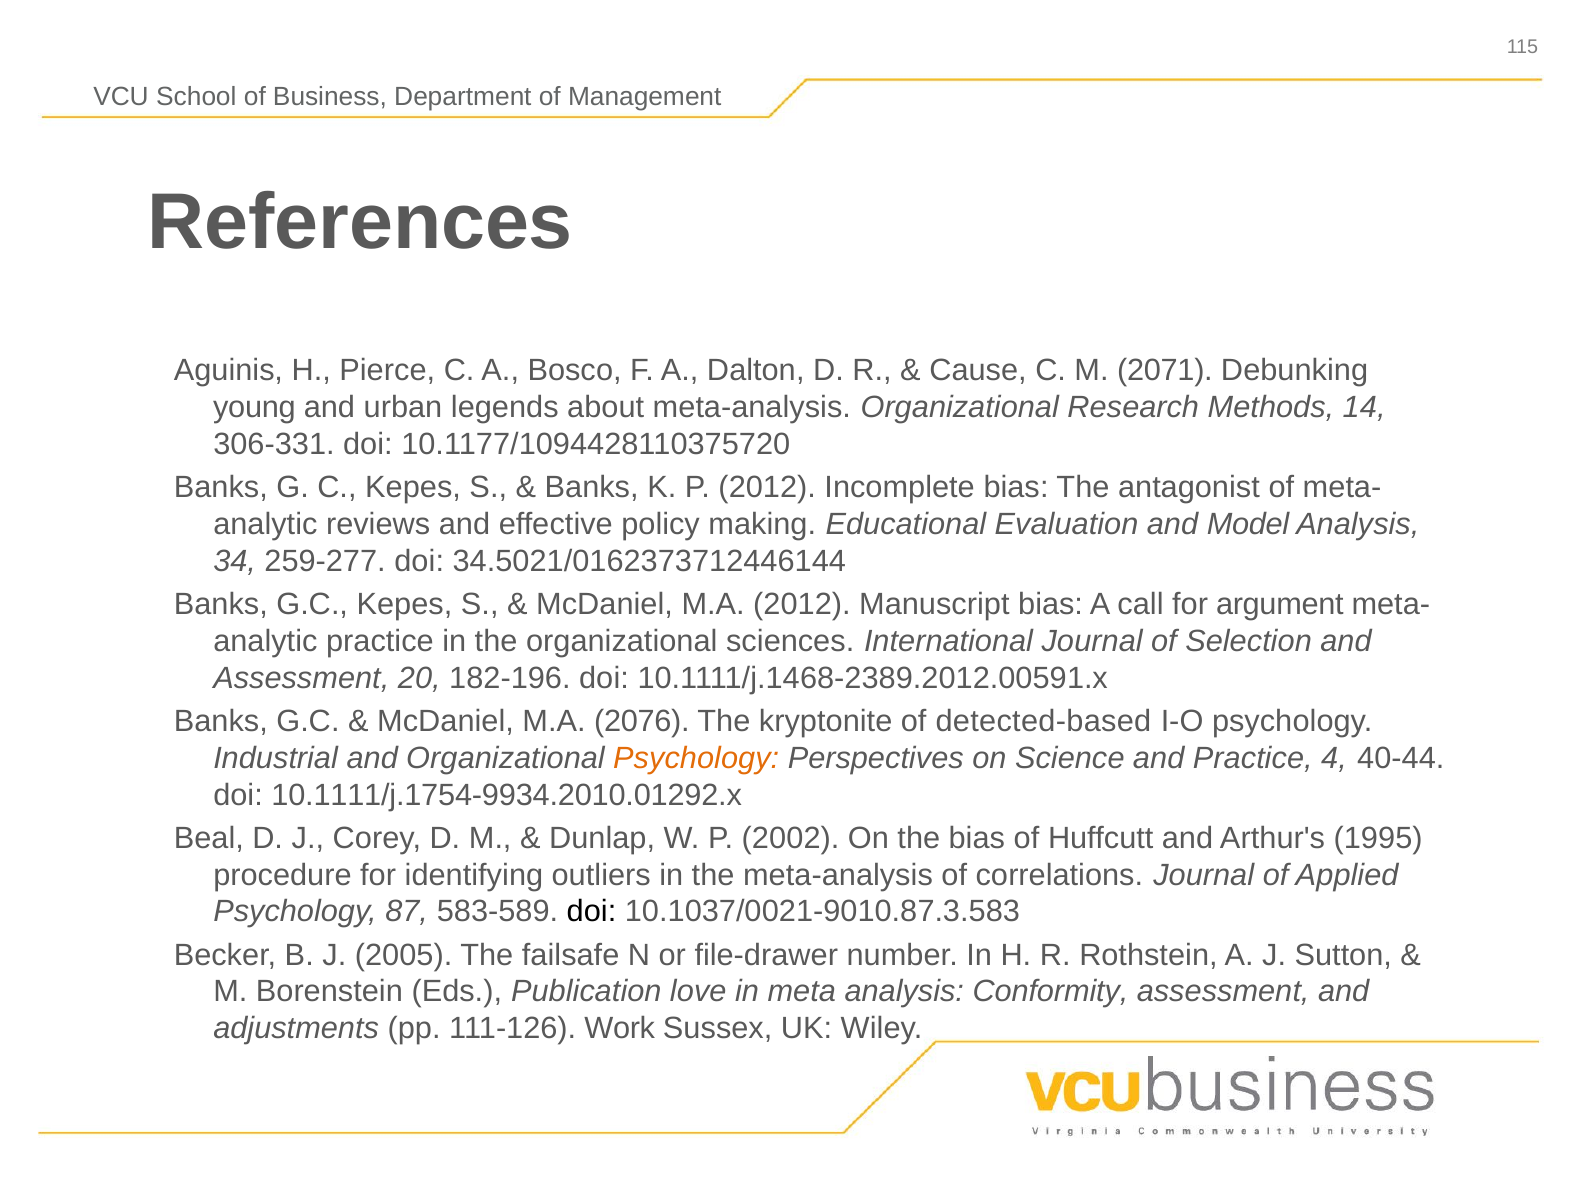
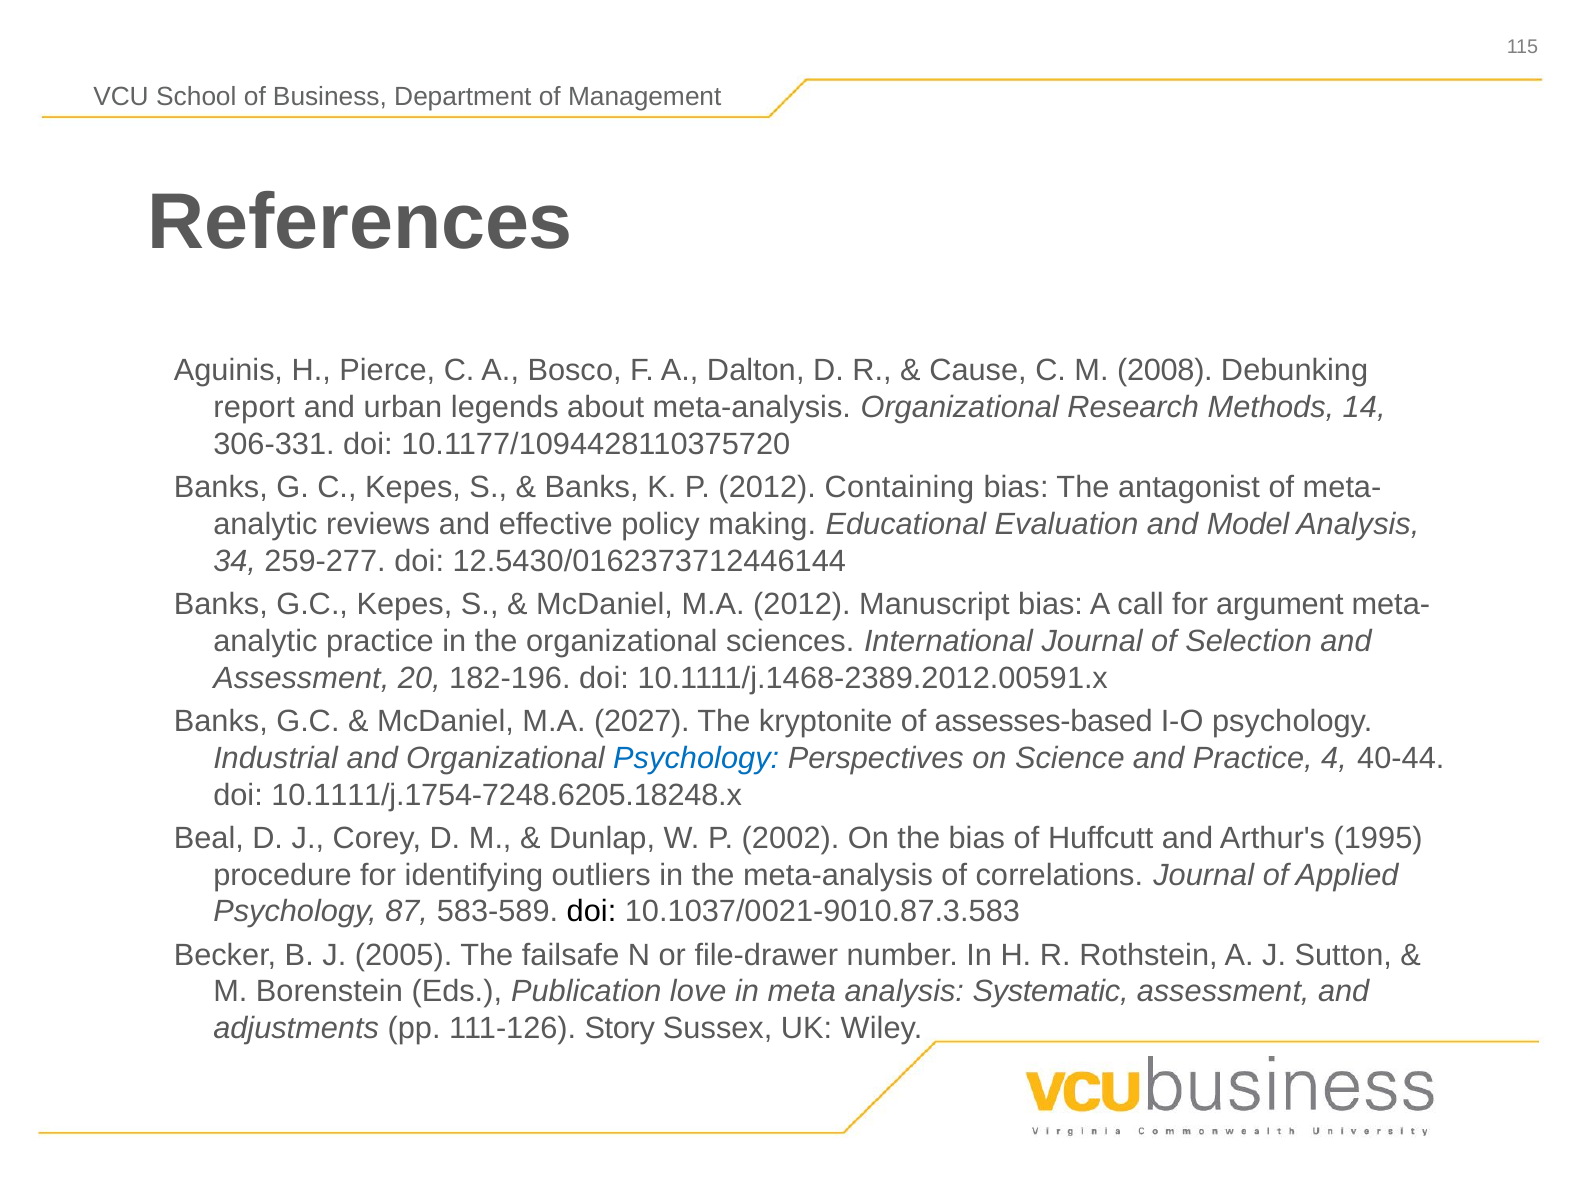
2071: 2071 -> 2008
young: young -> report
Incomplete: Incomplete -> Containing
34.5021/0162373712446144: 34.5021/0162373712446144 -> 12.5430/0162373712446144
2076: 2076 -> 2027
detected-based: detected-based -> assesses-based
Psychology at (696, 758) colour: orange -> blue
10.1111/j.1754-9934.2010.01292.x: 10.1111/j.1754-9934.2010.01292.x -> 10.1111/j.1754-7248.6205.18248.x
Conformity: Conformity -> Systematic
Work: Work -> Story
